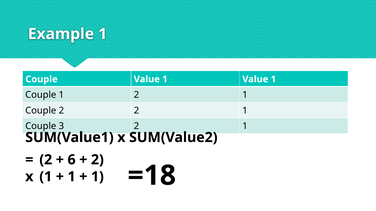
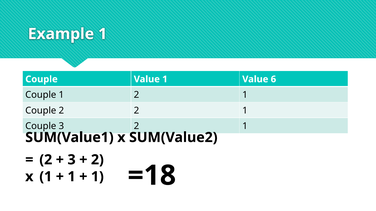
1 Value 1: 1 -> 6
6 at (72, 160): 6 -> 3
